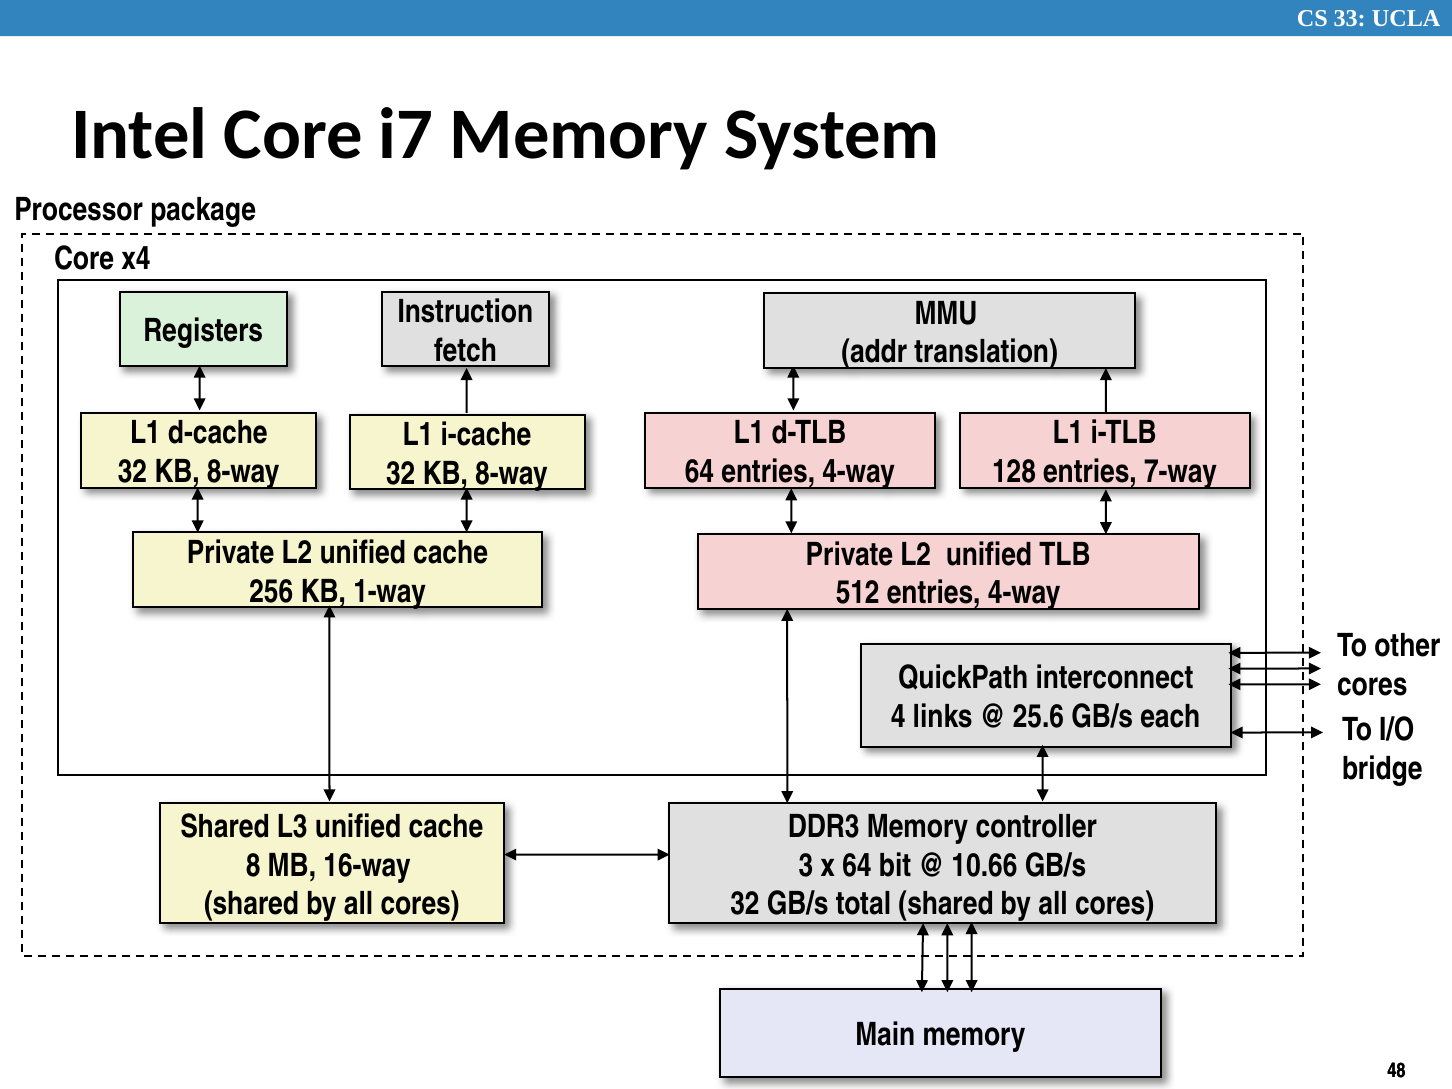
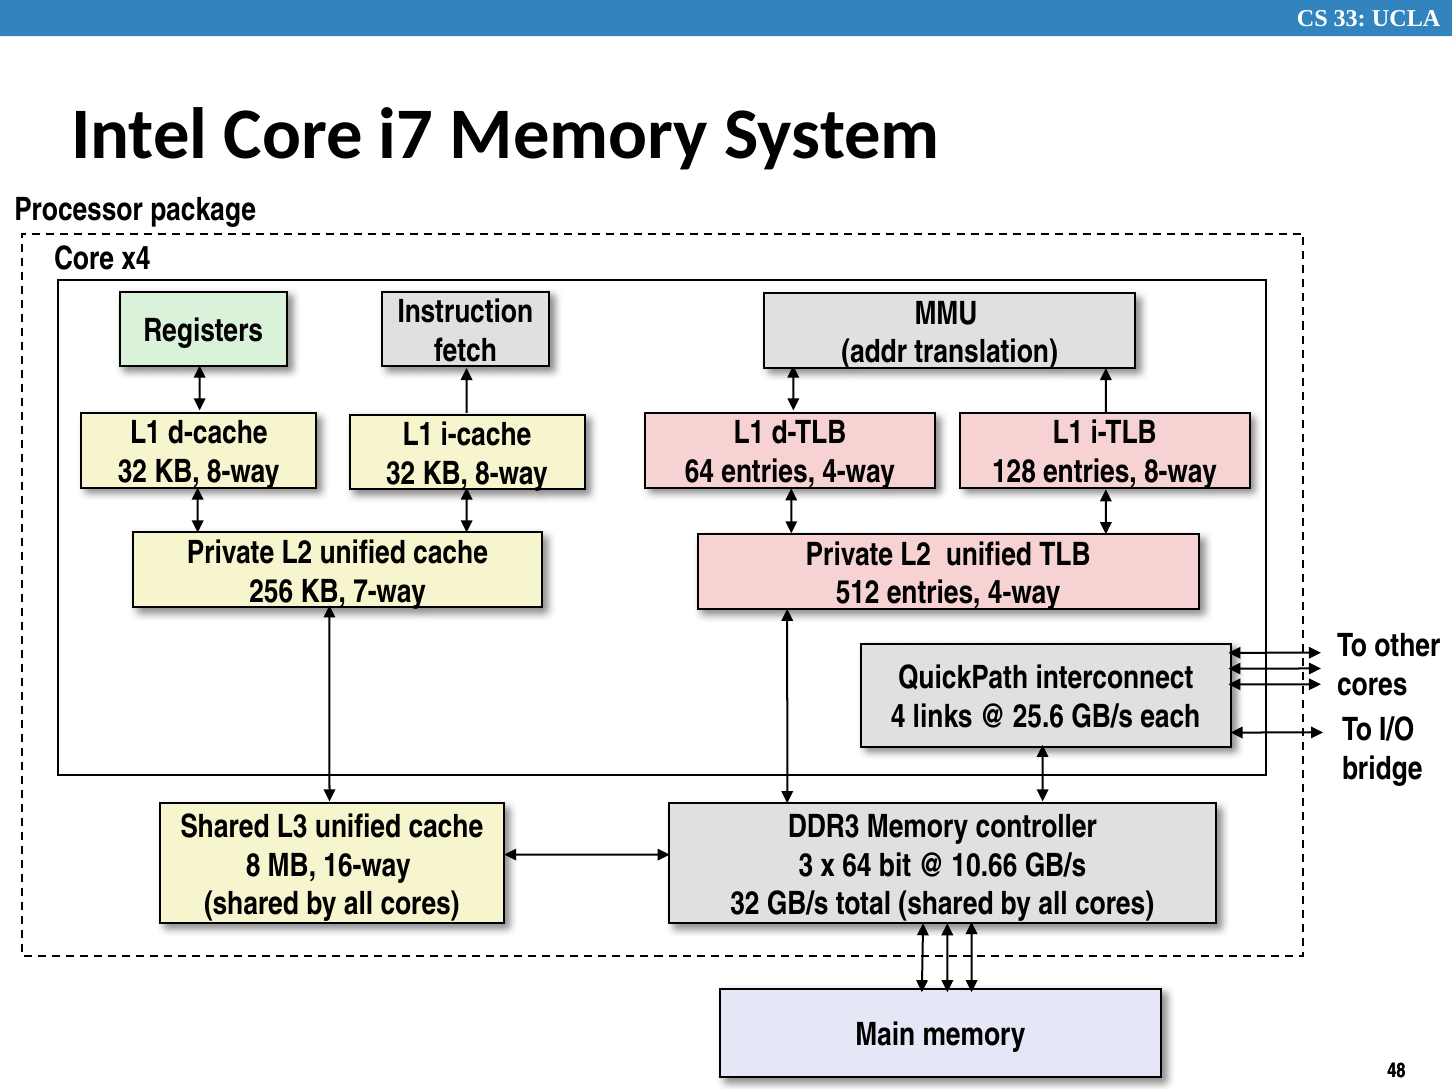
entries 7-way: 7-way -> 8-way
1-way: 1-way -> 7-way
